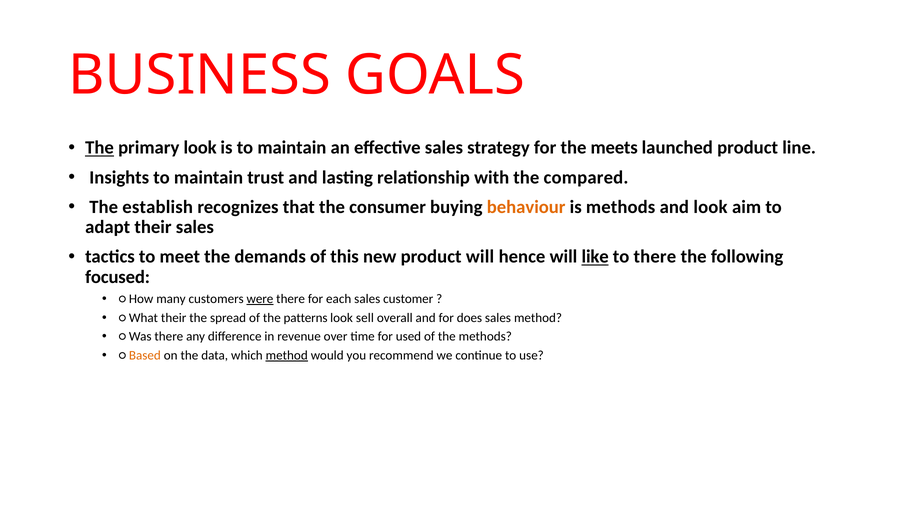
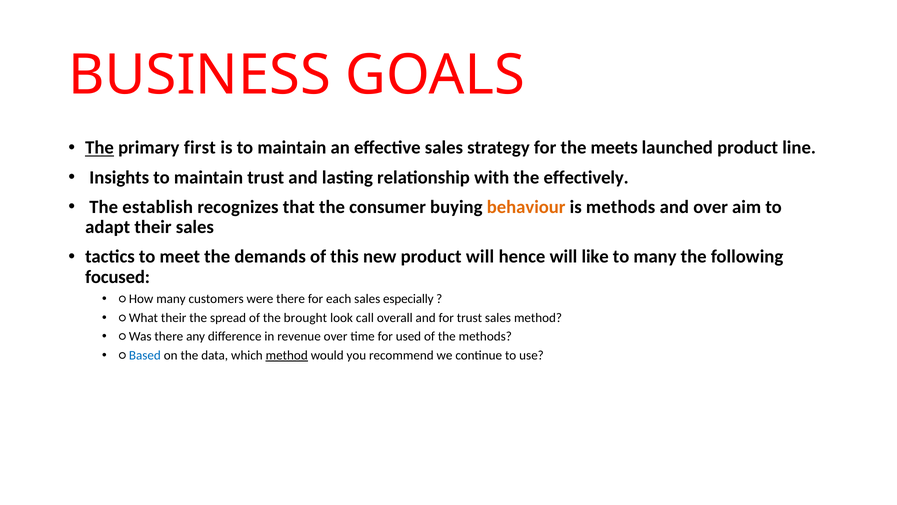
primary look: look -> first
compared: compared -> effectively
and look: look -> over
like underline: present -> none
to there: there -> many
were underline: present -> none
customer: customer -> especially
patterns: patterns -> brought
sell: sell -> call
for does: does -> trust
Based colour: orange -> blue
